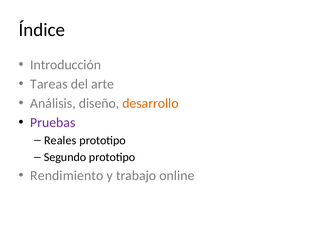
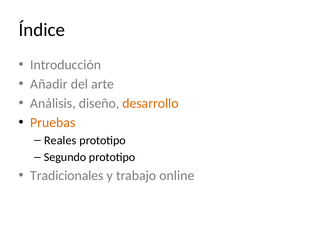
Tareas: Tareas -> Añadir
Pruebas colour: purple -> orange
Rendimiento: Rendimiento -> Tradicionales
